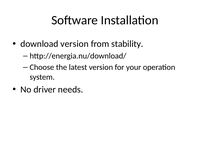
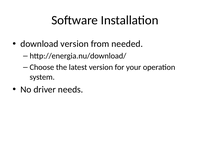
stability: stability -> needed
